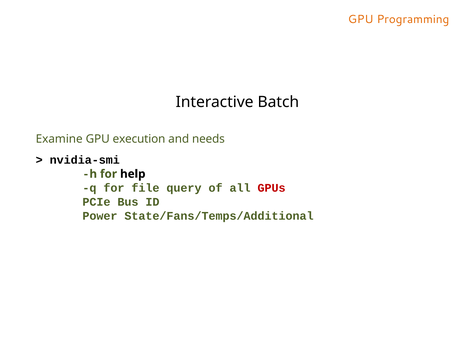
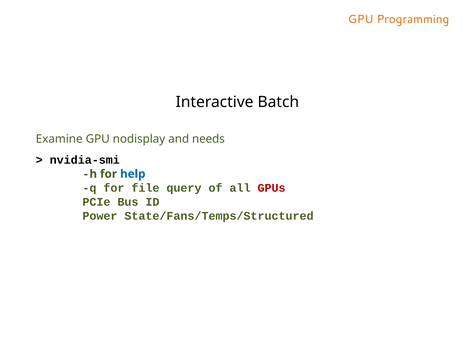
execution: execution -> nodisplay
help colour: black -> blue
State/Fans/Temps/Additional: State/Fans/Temps/Additional -> State/Fans/Temps/Structured
